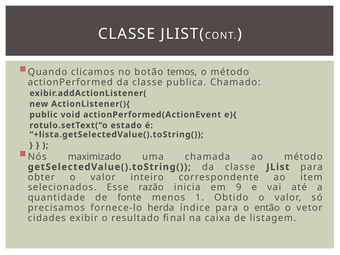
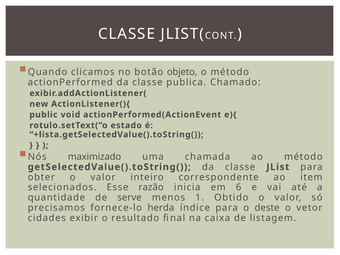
temos: temos -> objeto
9: 9 -> 6
fonte: fonte -> serve
então: então -> deste
